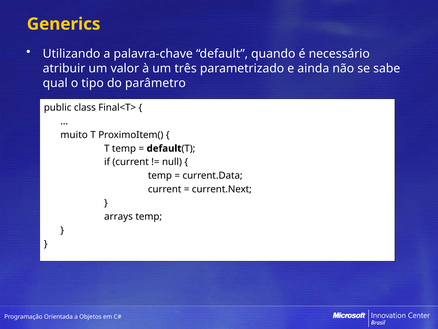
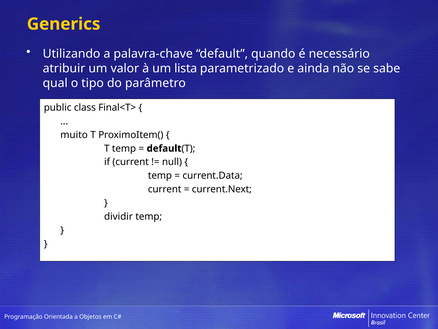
três: três -> lista
arrays: arrays -> dividir
